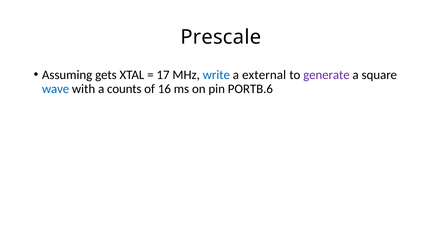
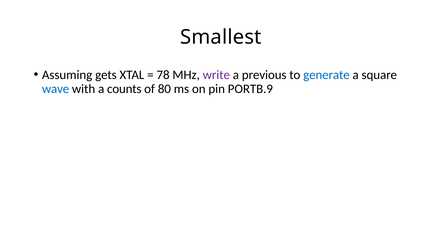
Prescale: Prescale -> Smallest
17: 17 -> 78
write colour: blue -> purple
external: external -> previous
generate colour: purple -> blue
16: 16 -> 80
PORTB.6: PORTB.6 -> PORTB.9
